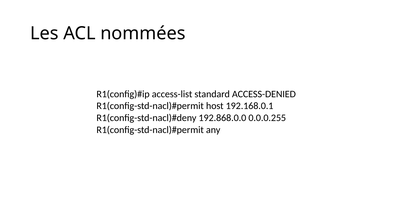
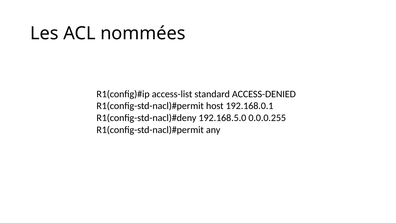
192.868.0.0: 192.868.0.0 -> 192.168.5.0
